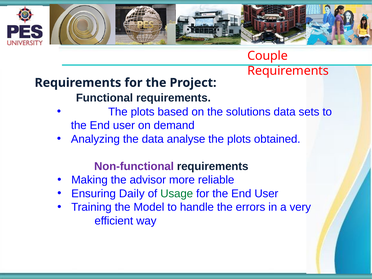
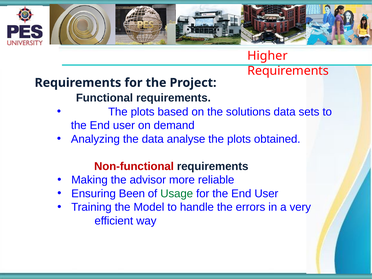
Couple: Couple -> Higher
Non-functional colour: purple -> red
Daily: Daily -> Been
